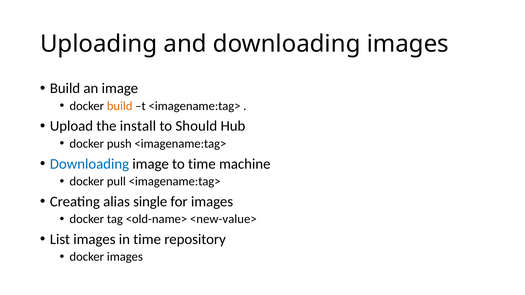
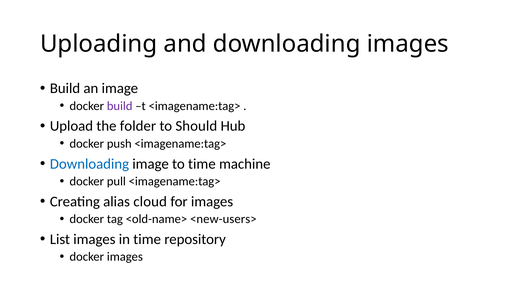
build at (120, 106) colour: orange -> purple
install: install -> folder
single: single -> cloud
<new-value>: <new-value> -> <new-users>
